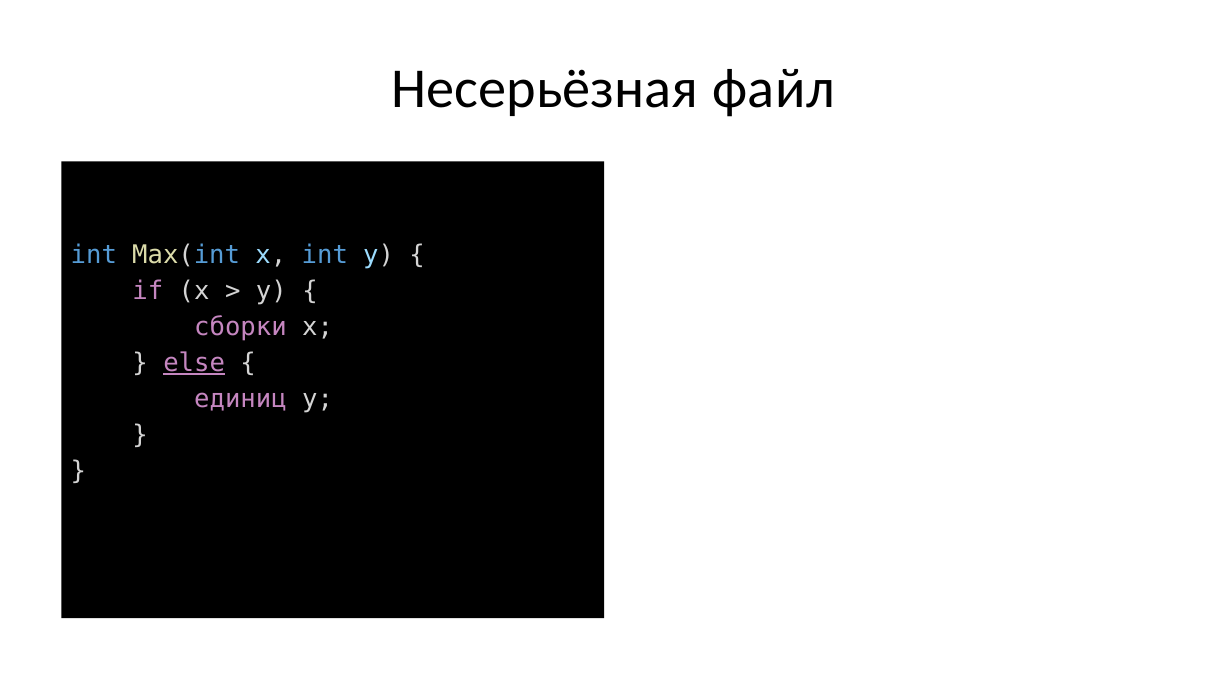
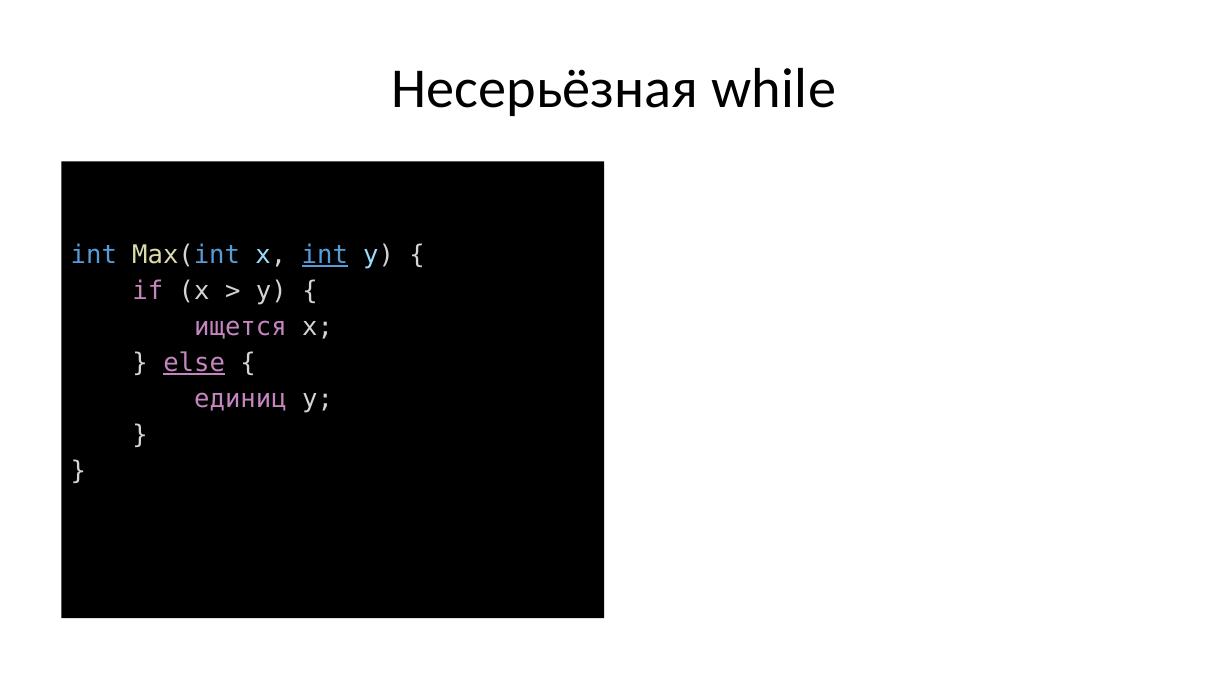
файл: файл -> while
int at (325, 255) underline: none -> present
сборки: сборки -> ищется
